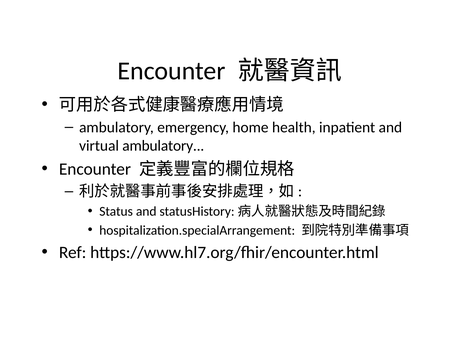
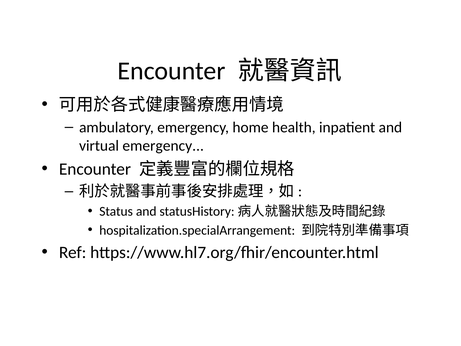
virtual ambulatory: ambulatory -> emergency
